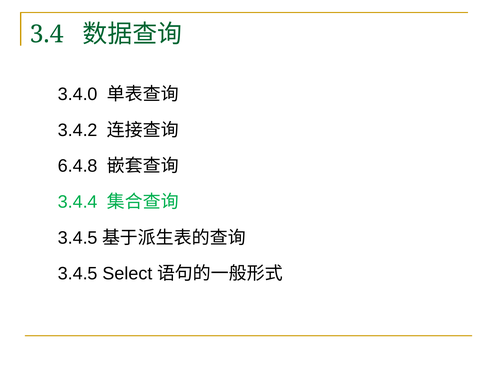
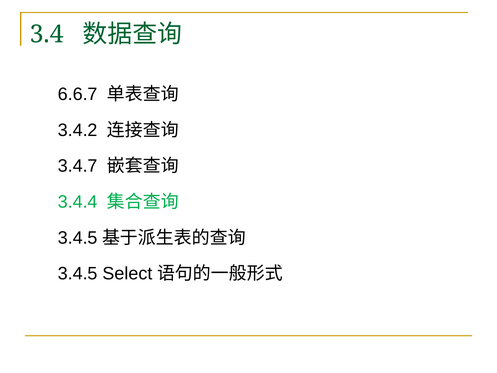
3.4.0: 3.4.0 -> 6.6.7
6.4.8: 6.4.8 -> 3.4.7
